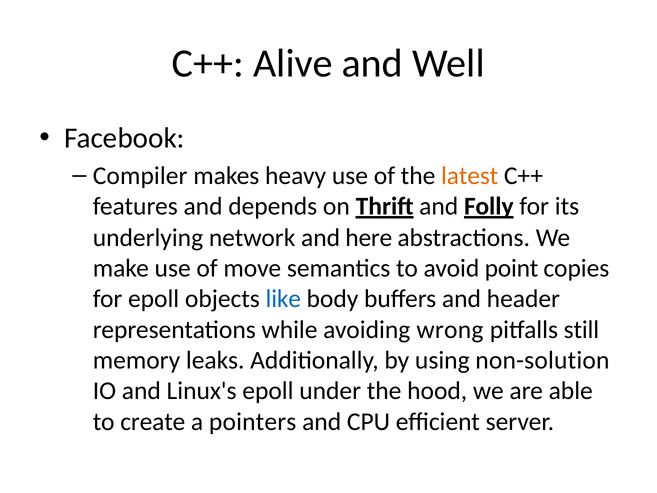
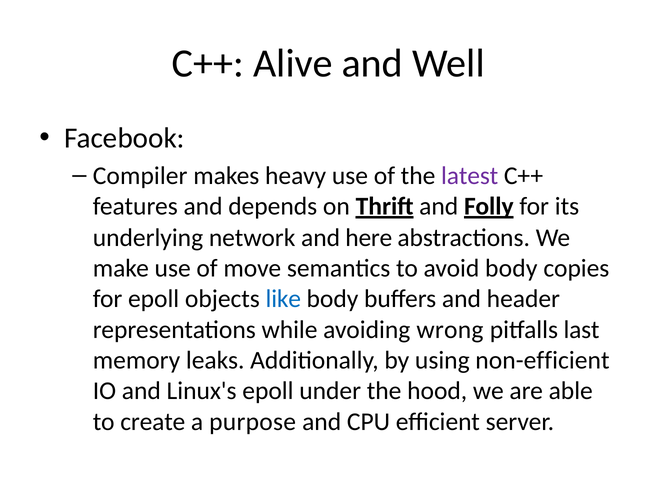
latest colour: orange -> purple
avoid point: point -> body
still: still -> last
non-solution: non-solution -> non-efficient
pointers: pointers -> purpose
